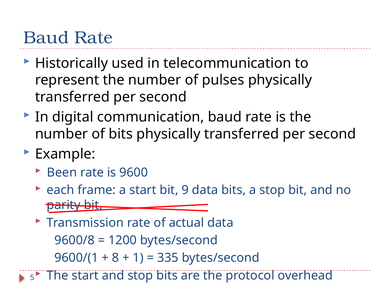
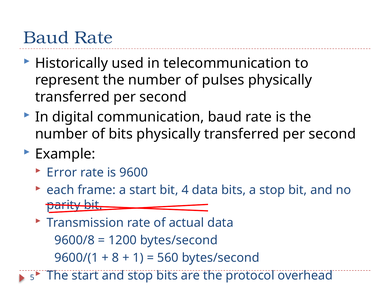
Been: Been -> Error
9: 9 -> 4
335: 335 -> 560
